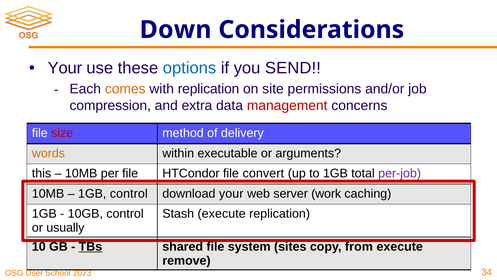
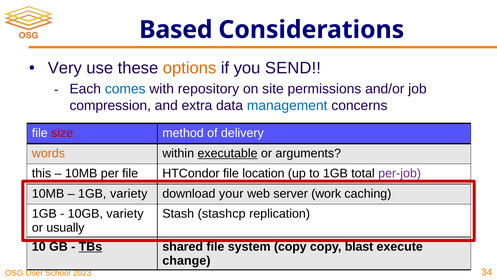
Down: Down -> Based
Your at (65, 68): Your -> Very
options colour: blue -> orange
comes colour: orange -> blue
with replication: replication -> repository
management colour: red -> blue
executable underline: none -> present
convert: convert -> location
1GB control: control -> variety
10GB control: control -> variety
Stash execute: execute -> stashcp
sites at (290, 246): sites -> copy
from: from -> blast
remove: remove -> change
